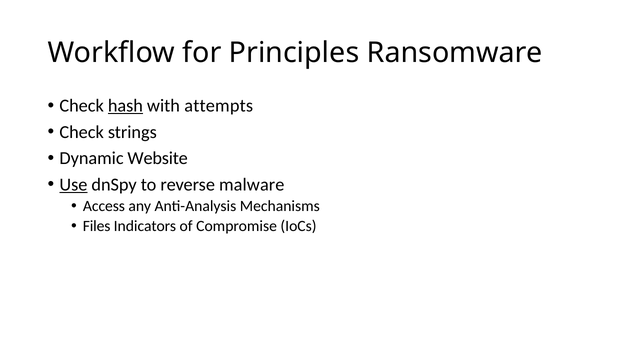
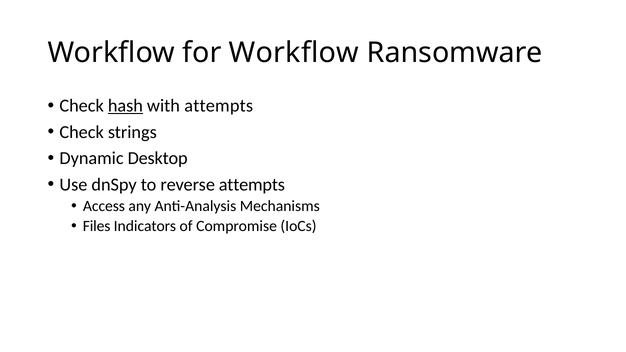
for Principles: Principles -> Workflow
Website: Website -> Desktop
Use underline: present -> none
reverse malware: malware -> attempts
